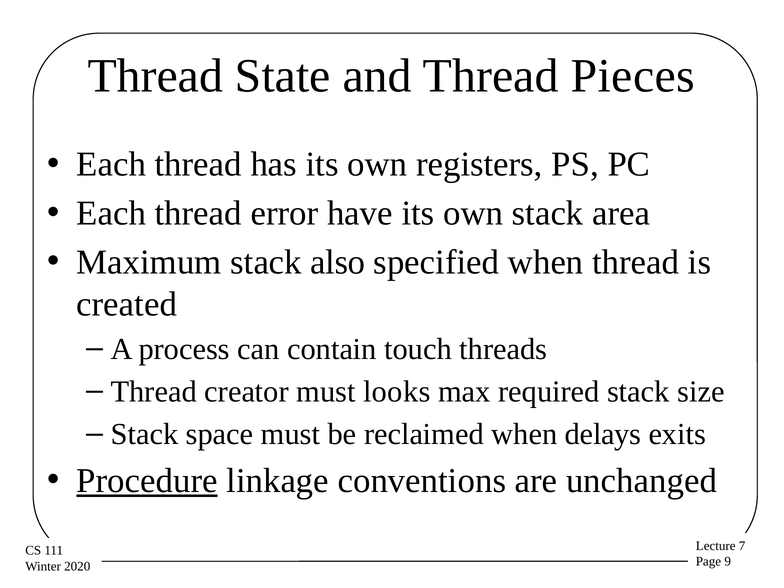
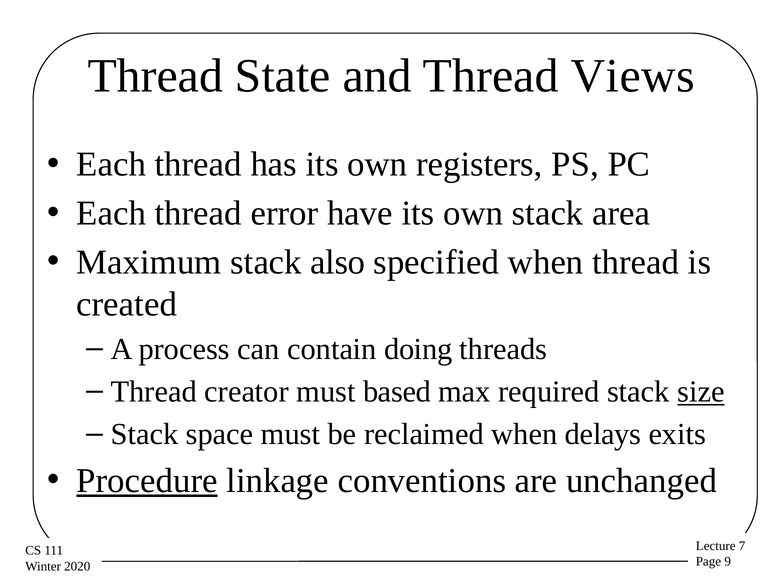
Pieces: Pieces -> Views
touch: touch -> doing
looks: looks -> based
size underline: none -> present
